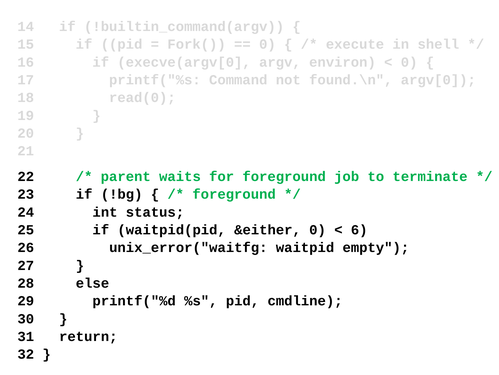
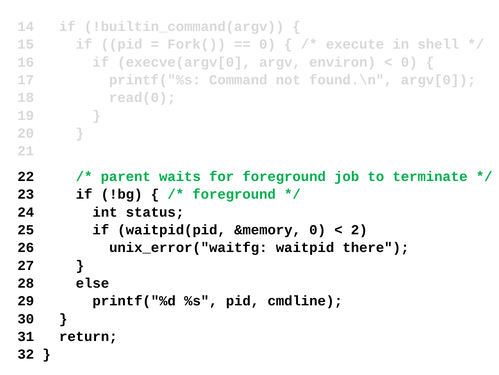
&either: &either -> &memory
6: 6 -> 2
empty: empty -> there
